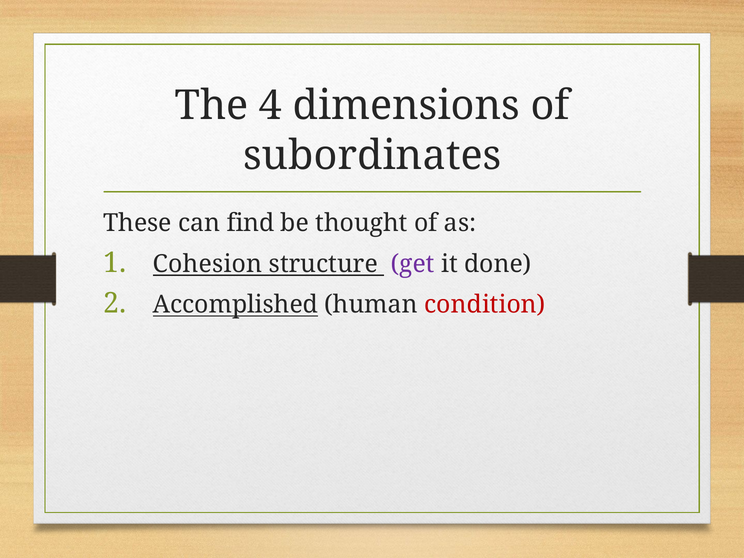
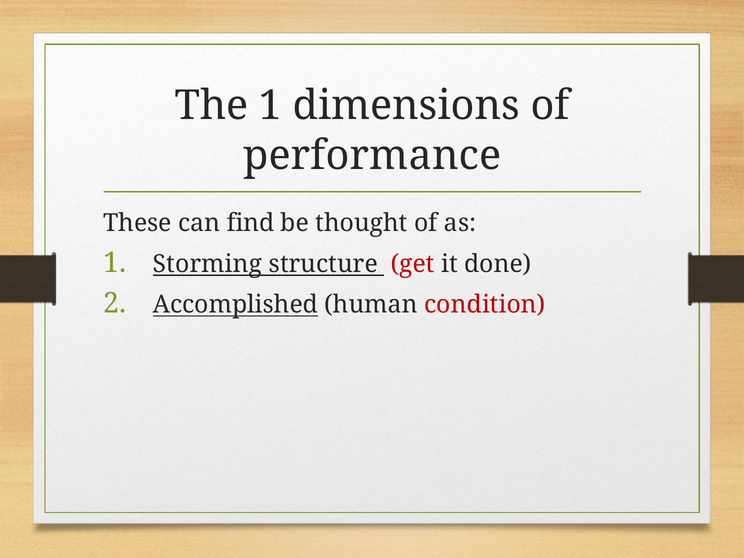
The 4: 4 -> 1
subordinates: subordinates -> performance
Cohesion: Cohesion -> Storming
get colour: purple -> red
